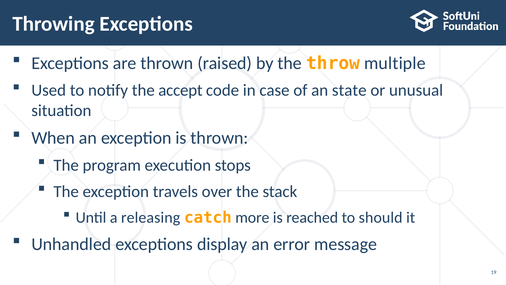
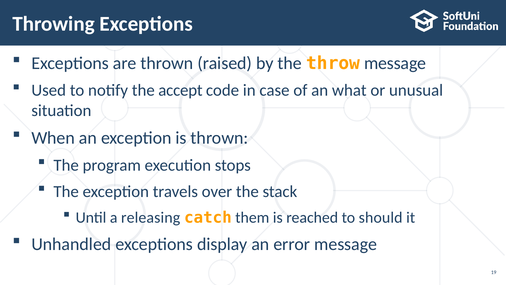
throw multiple: multiple -> message
state: state -> what
more: more -> them
